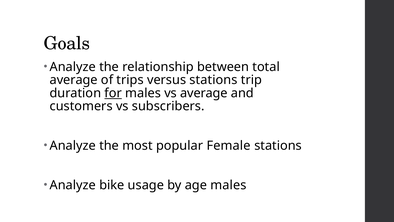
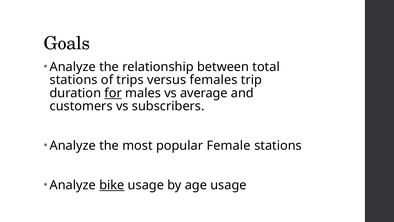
average at (74, 80): average -> stations
versus stations: stations -> females
bike underline: none -> present
age males: males -> usage
